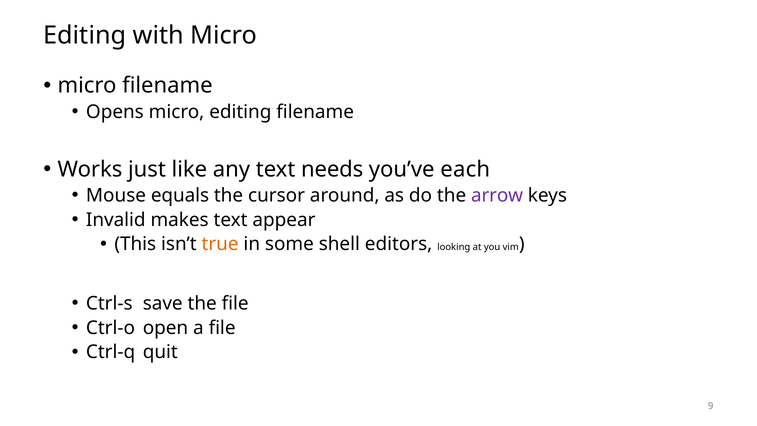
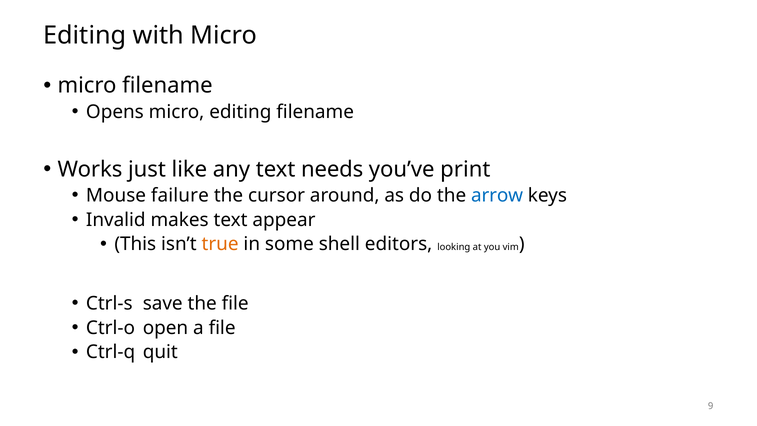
each: each -> print
equals: equals -> failure
arrow colour: purple -> blue
